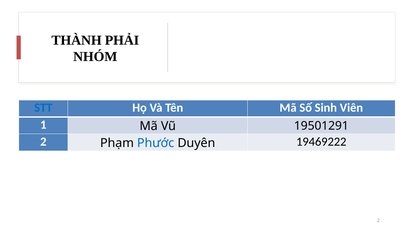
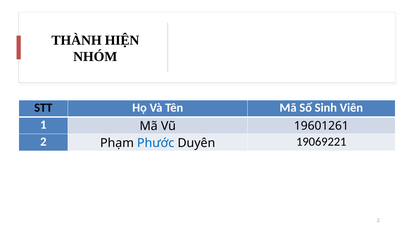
PHẢI: PHẢI -> HIỆN
STT colour: blue -> black
19501291: 19501291 -> 19601261
19469222: 19469222 -> 19069221
